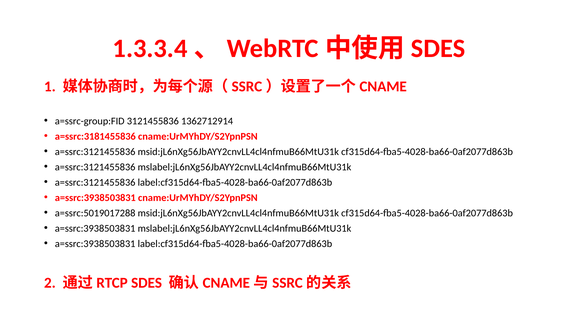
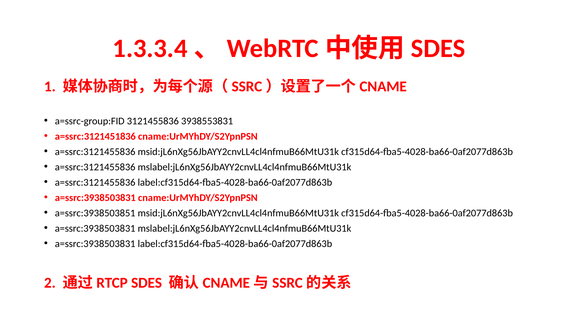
1362712914: 1362712914 -> 3938553831
a=ssrc:3181455836: a=ssrc:3181455836 -> a=ssrc:3121451836
a=ssrc:5019017288: a=ssrc:5019017288 -> a=ssrc:3938503851
